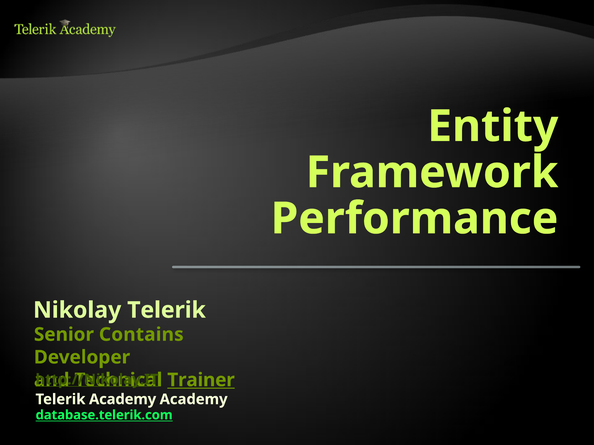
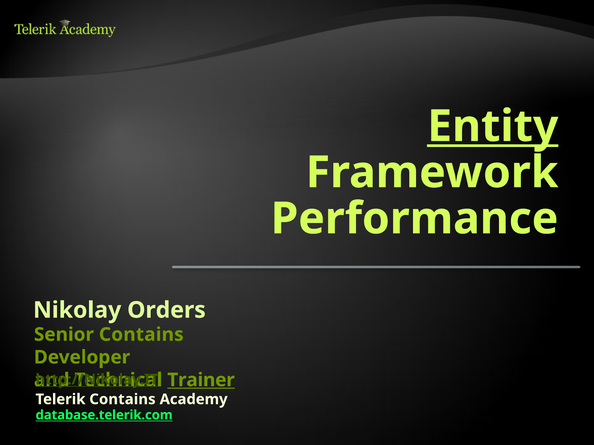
Entity underline: none -> present
Nikolay Telerik: Telerik -> Orders
Telerik Academy: Academy -> Contains
